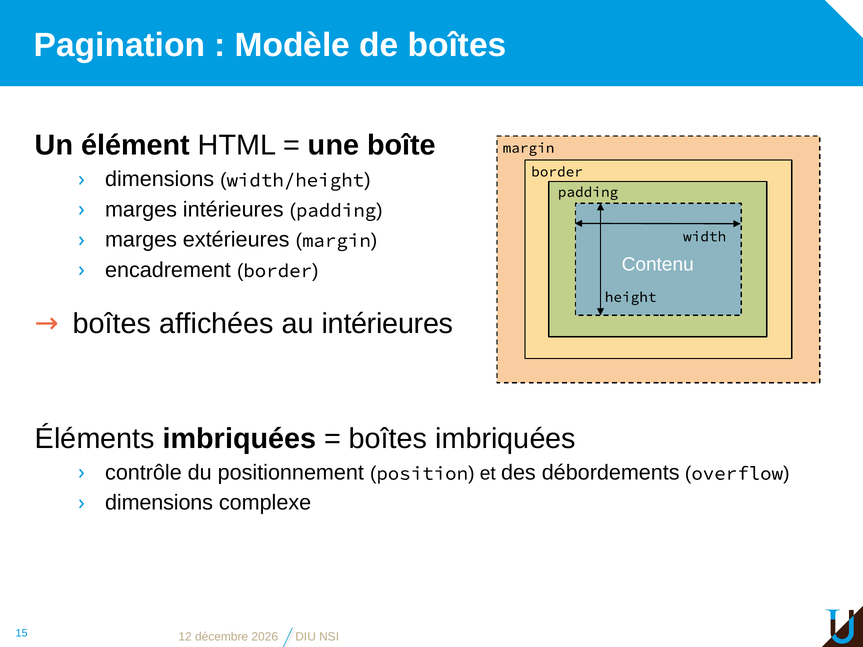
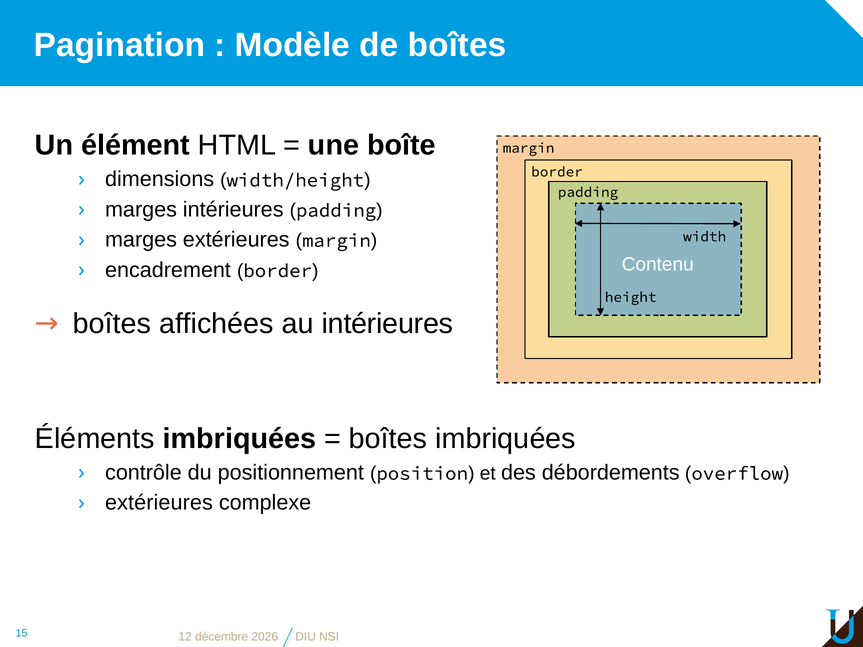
dimensions at (159, 503): dimensions -> extérieures
